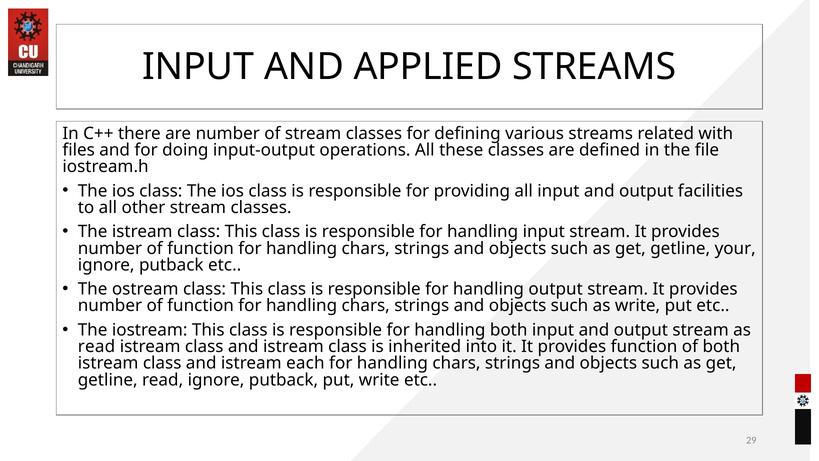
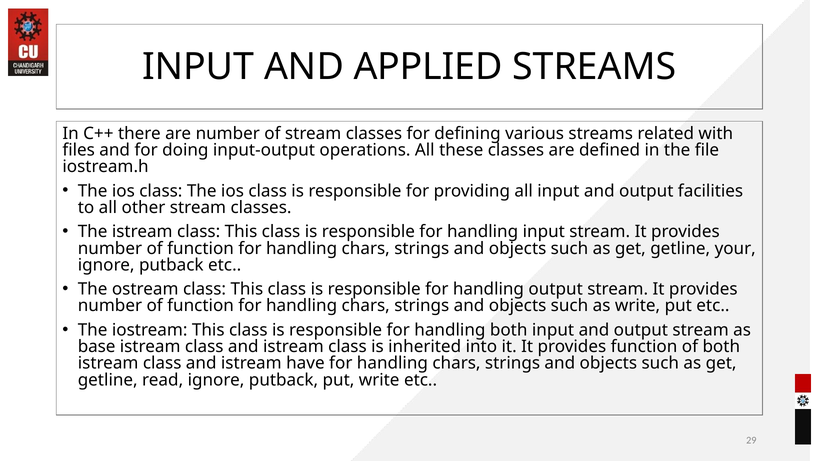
read at (97, 346): read -> base
each: each -> have
